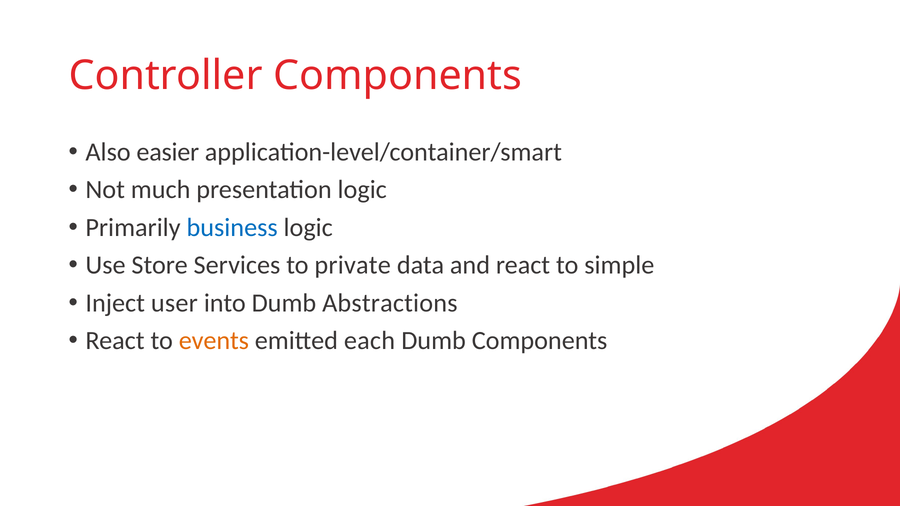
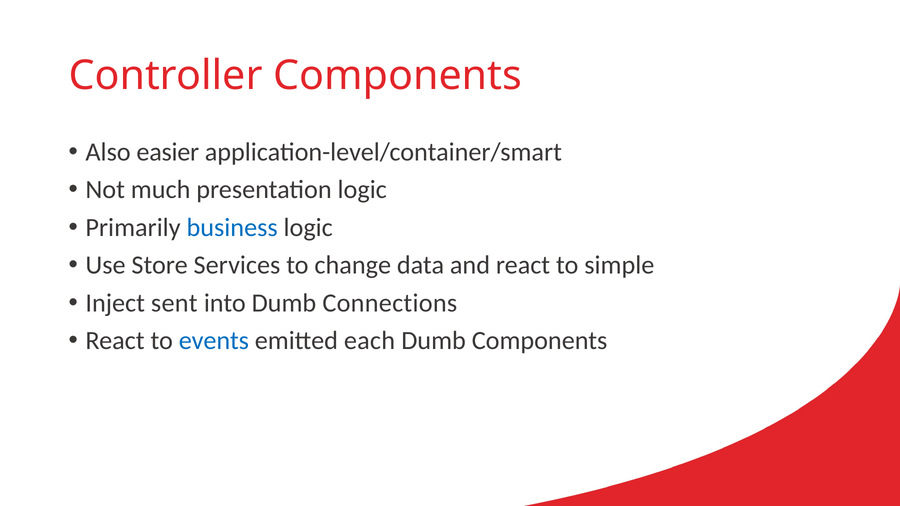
private: private -> change
user: user -> sent
Abstractions: Abstractions -> Connections
events colour: orange -> blue
